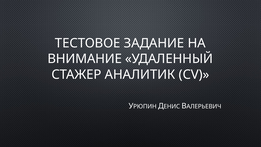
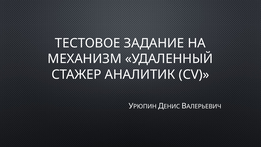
ВНИМАНИЕ: ВНИМАНИЕ -> МЕХАНИЗМ
